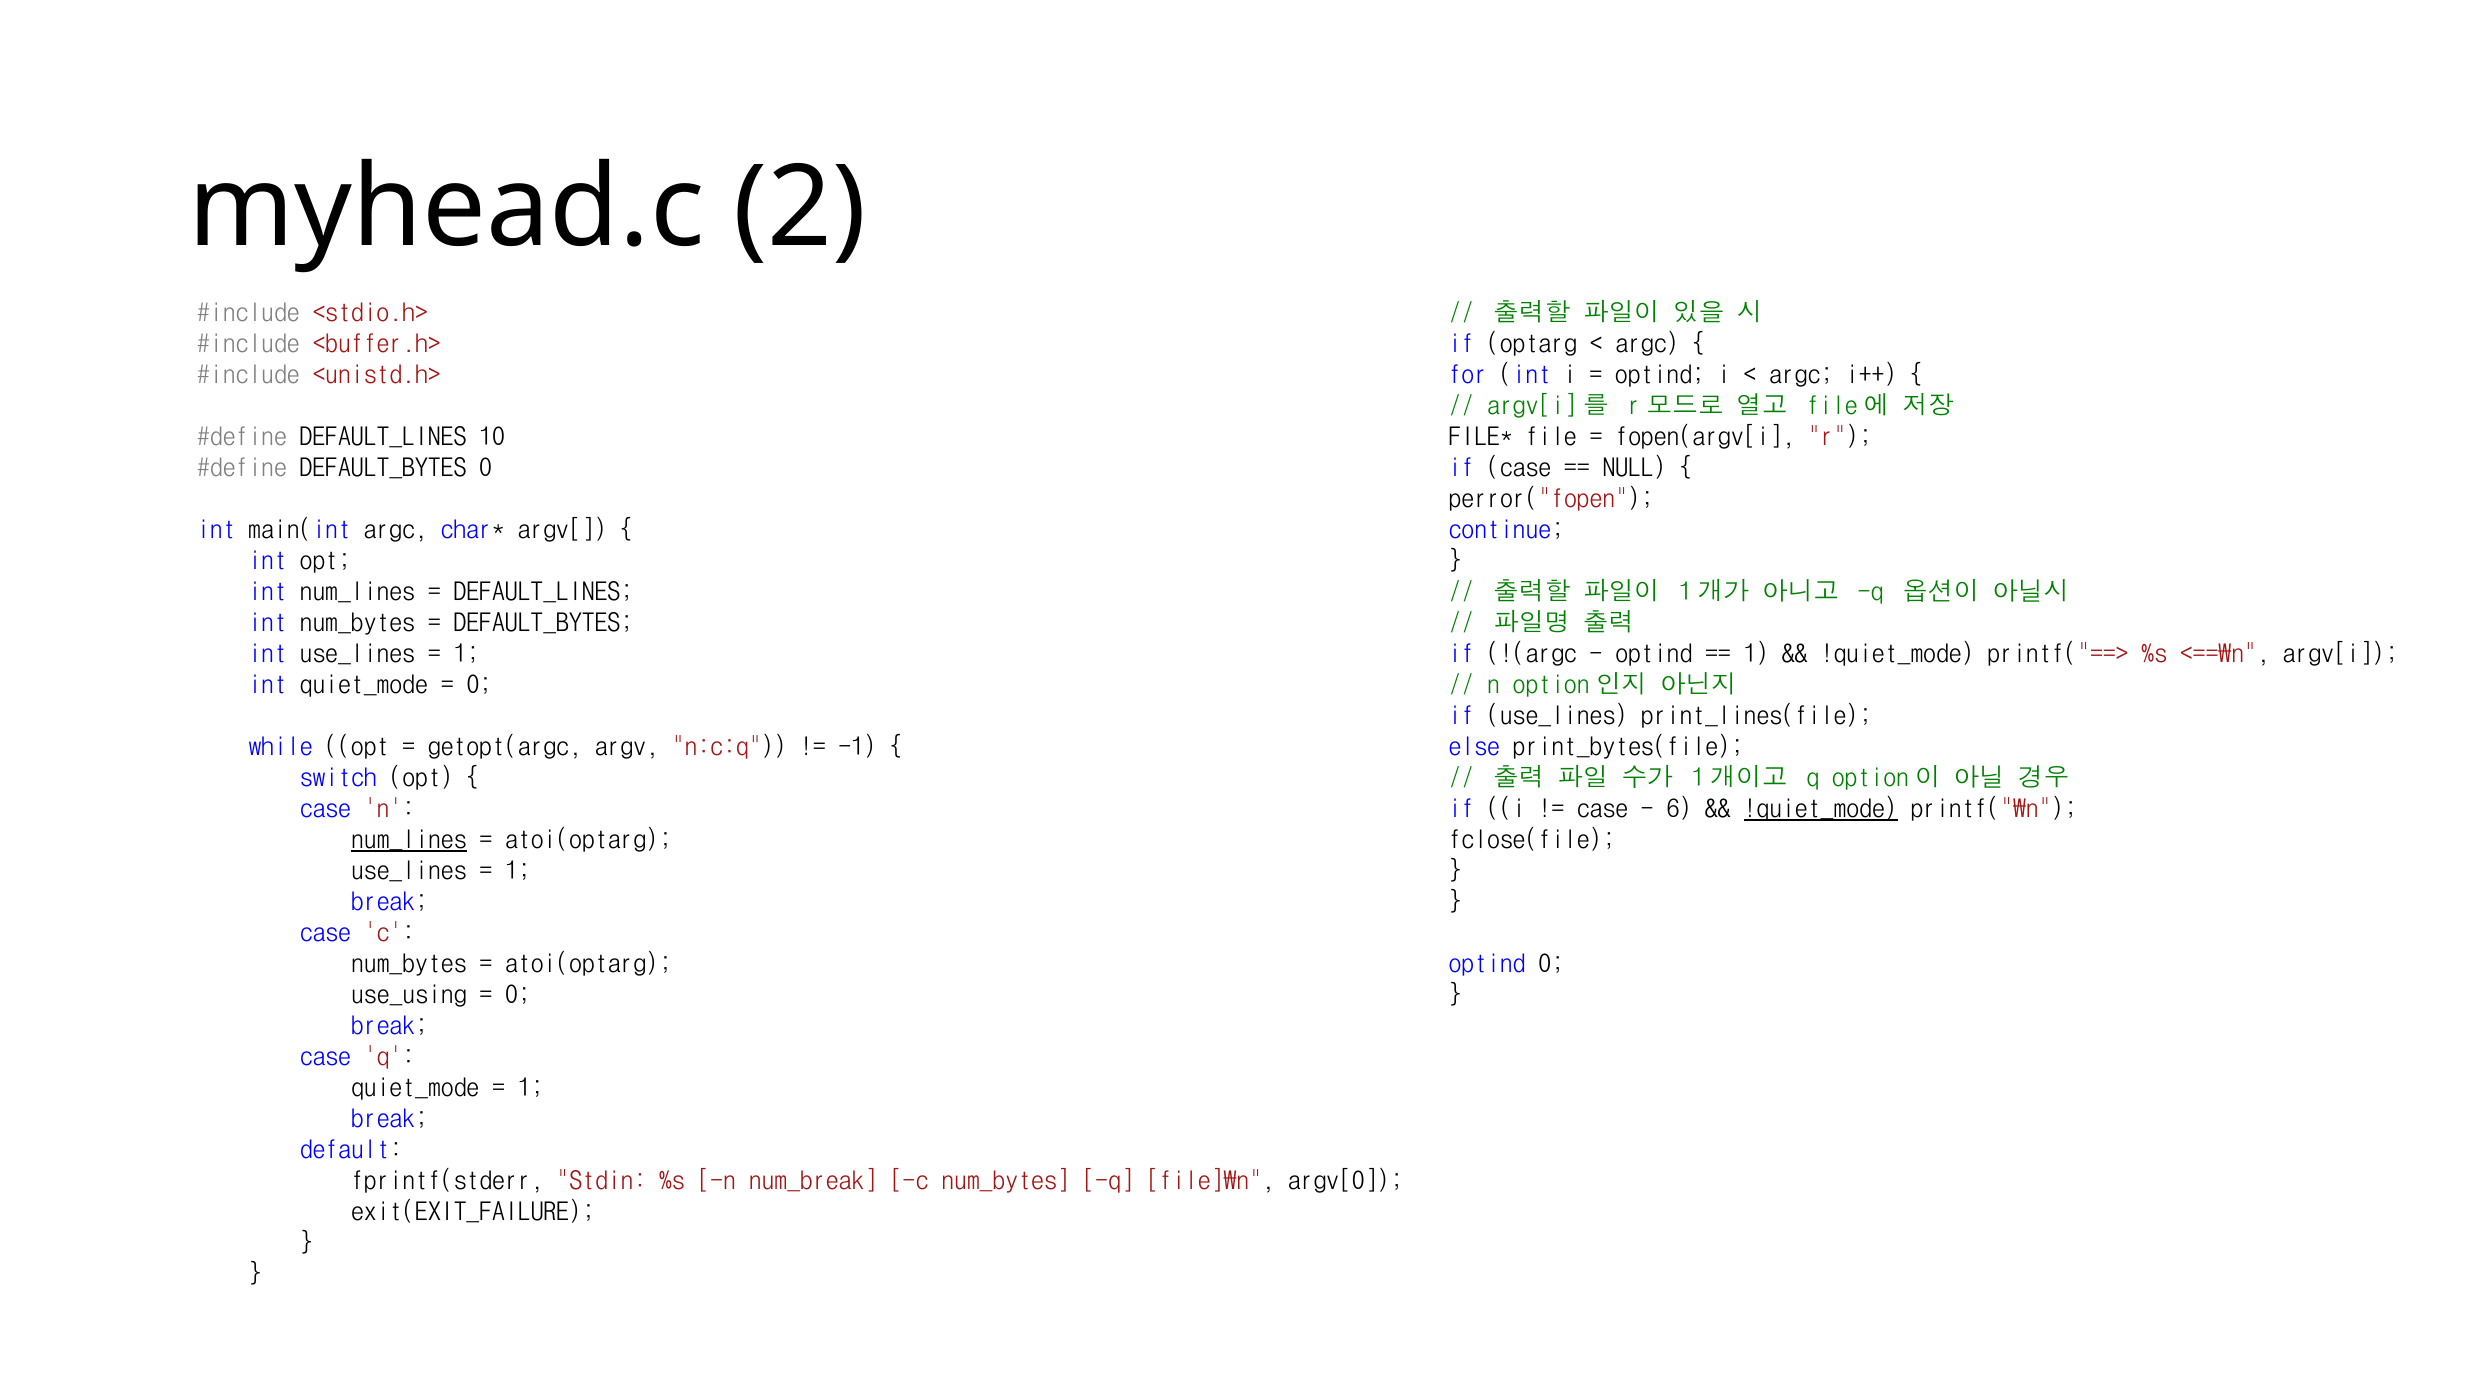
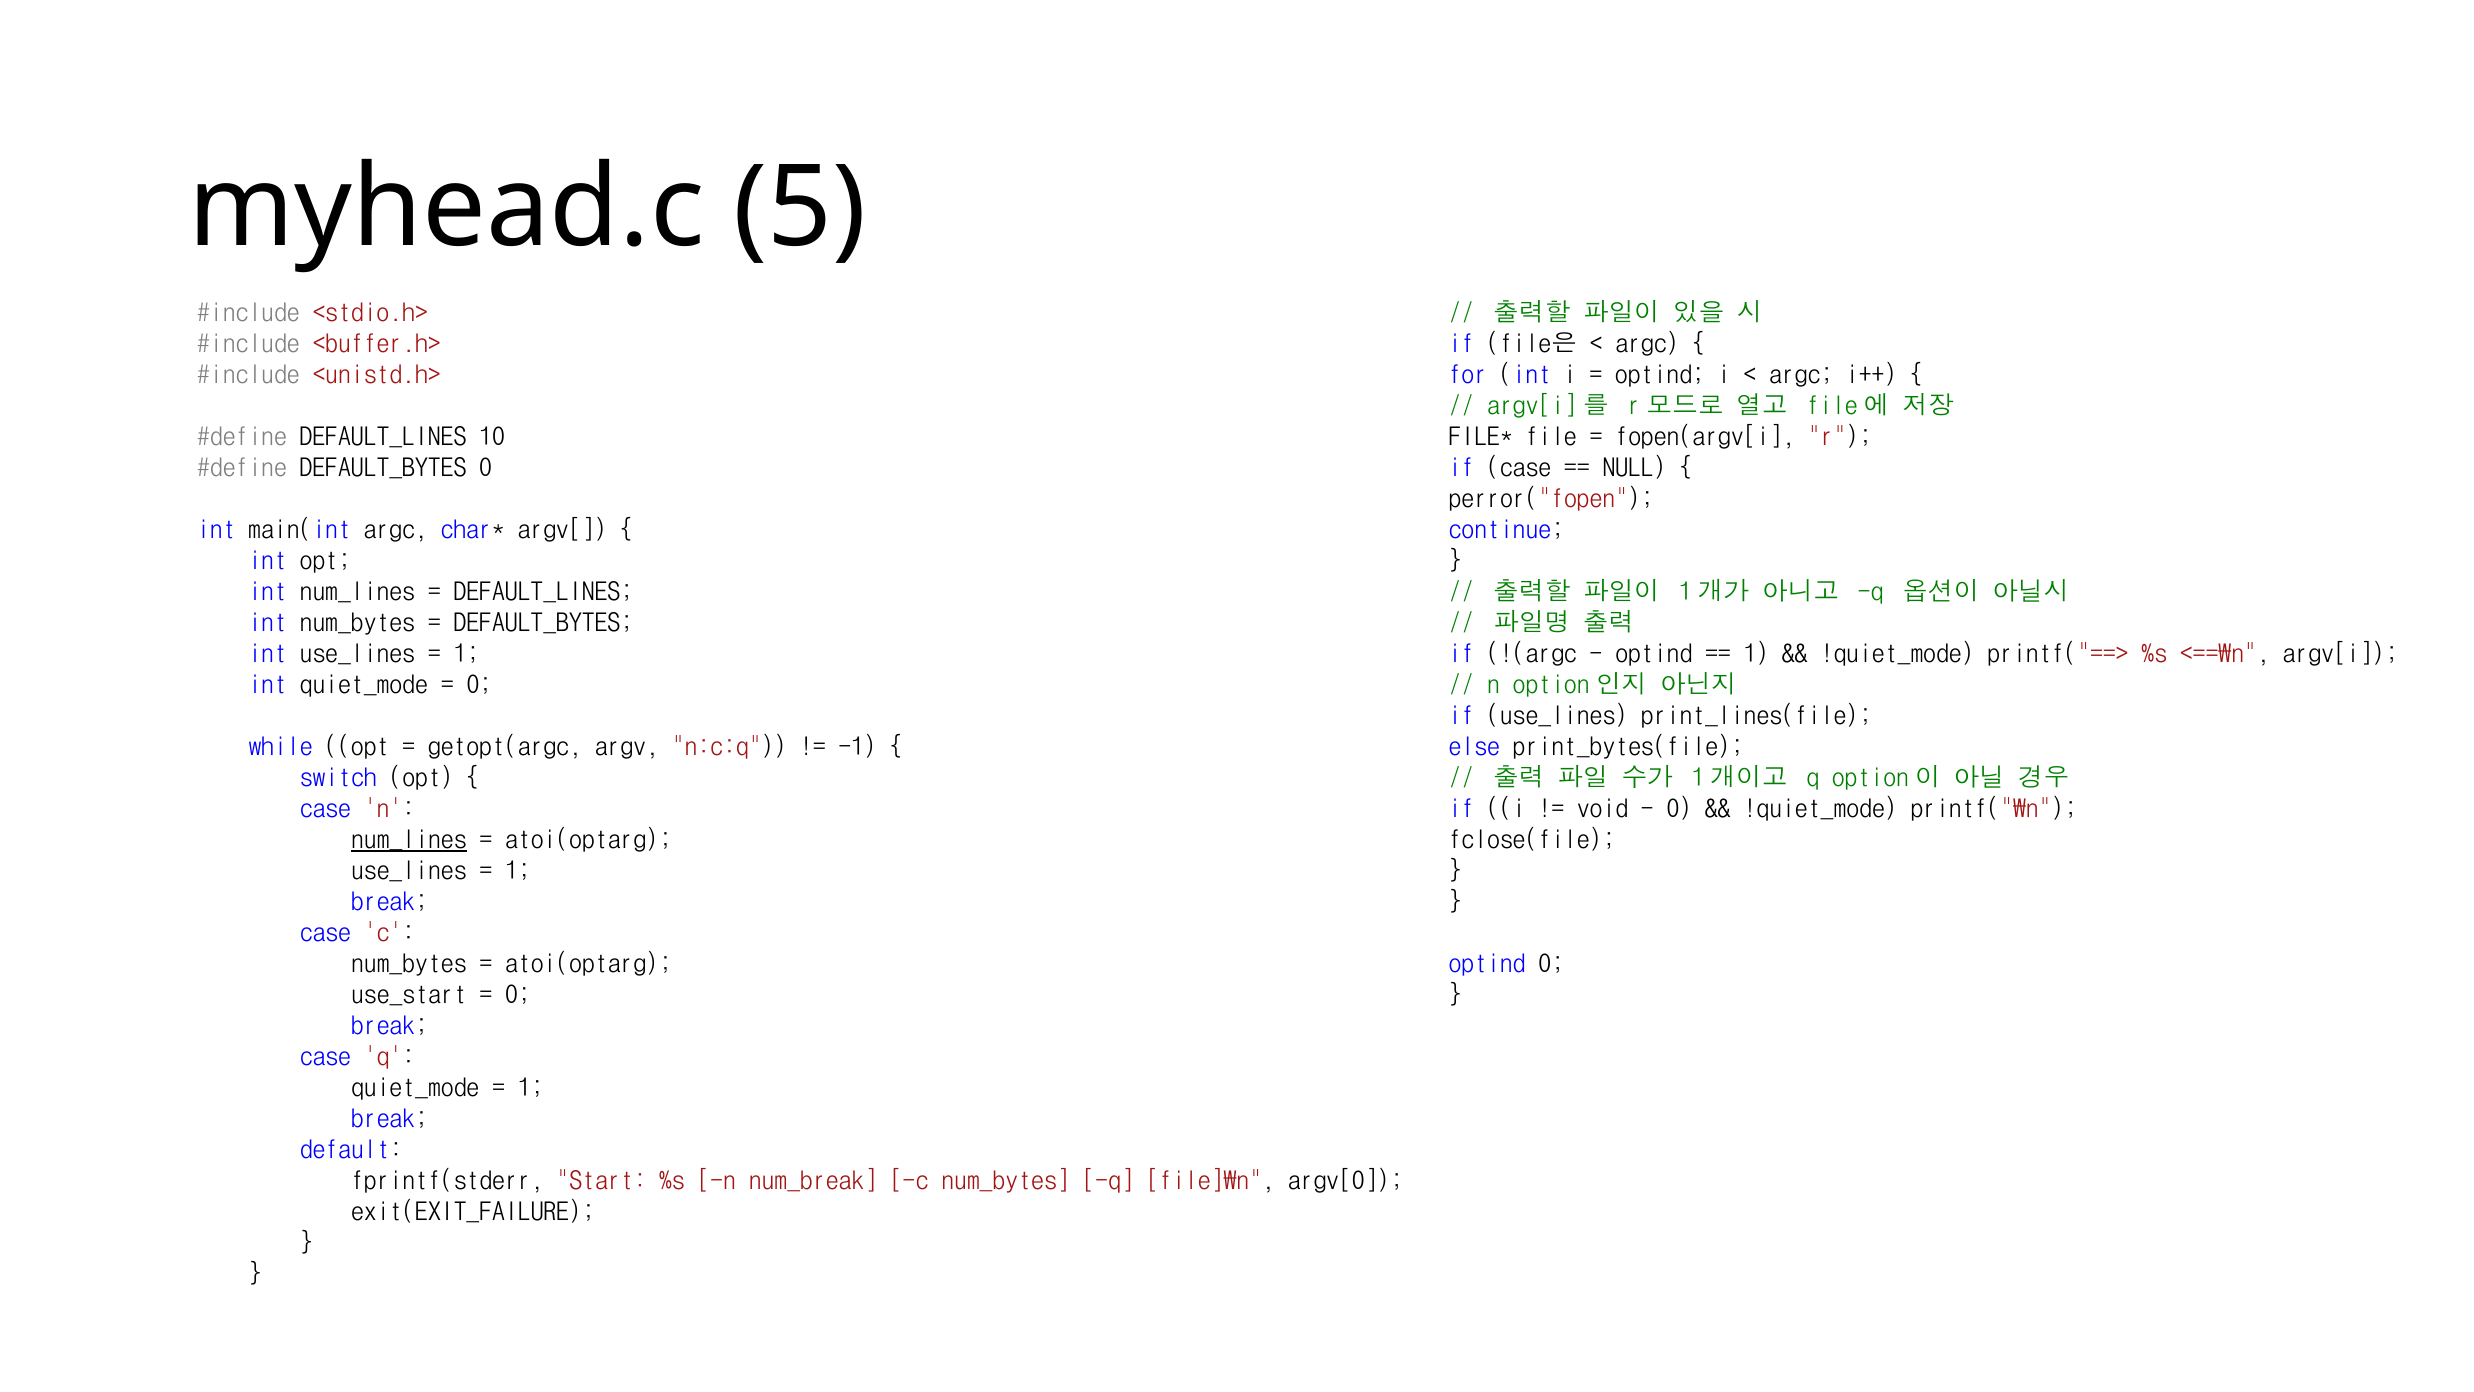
2: 2 -> 5
optarg: optarg -> file은
case at (1603, 809): case -> void
6 at (1680, 809): 6 -> 0
!quiet_mode at (1821, 809) underline: present -> none
use_using: use_using -> use_start
Stdin: Stdin -> Start
